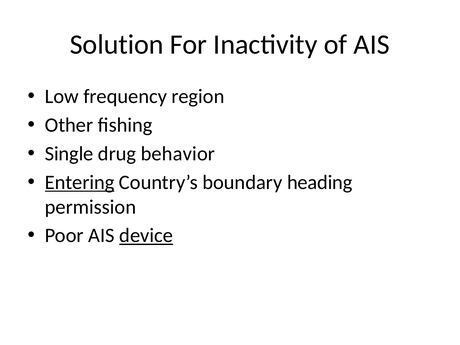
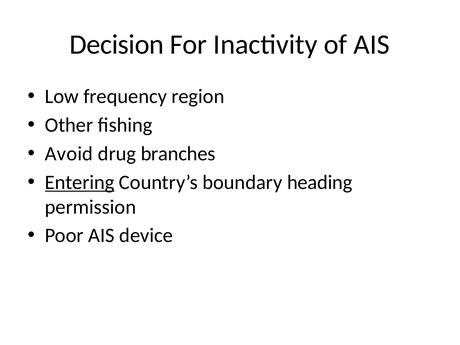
Solution: Solution -> Decision
Single: Single -> Avoid
behavior: behavior -> branches
device underline: present -> none
